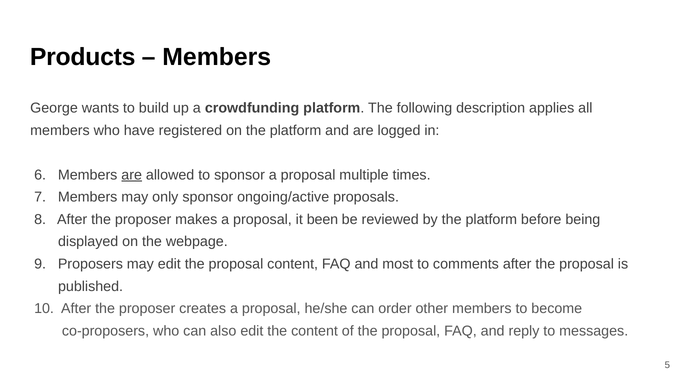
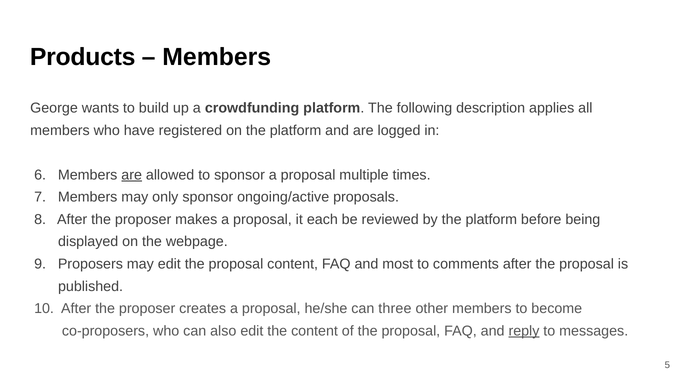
been: been -> each
order: order -> three
reply underline: none -> present
